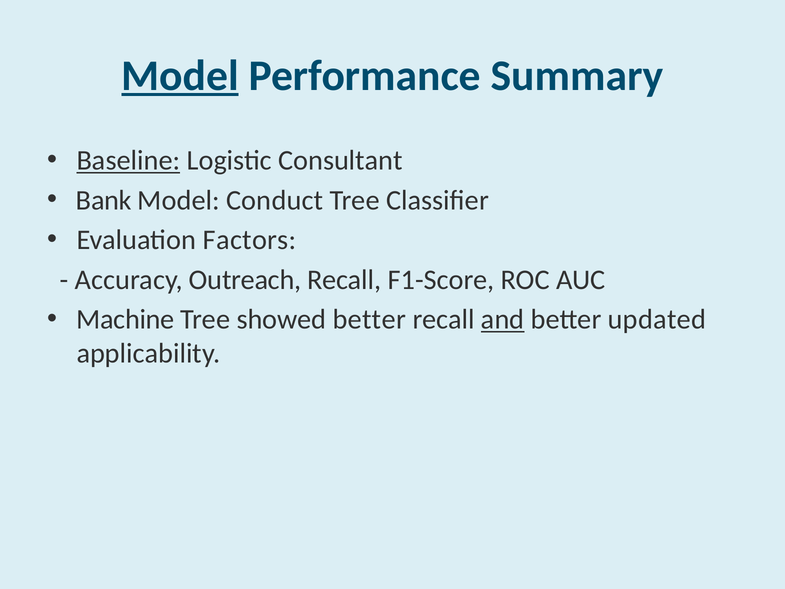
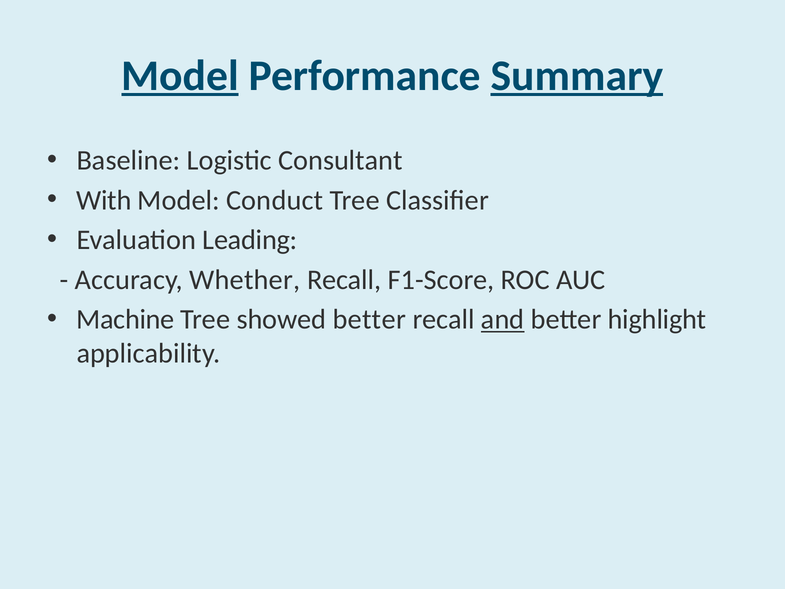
Summary underline: none -> present
Baseline underline: present -> none
Bank: Bank -> With
Factors: Factors -> Leading
Outreach: Outreach -> Whether
updated: updated -> highlight
